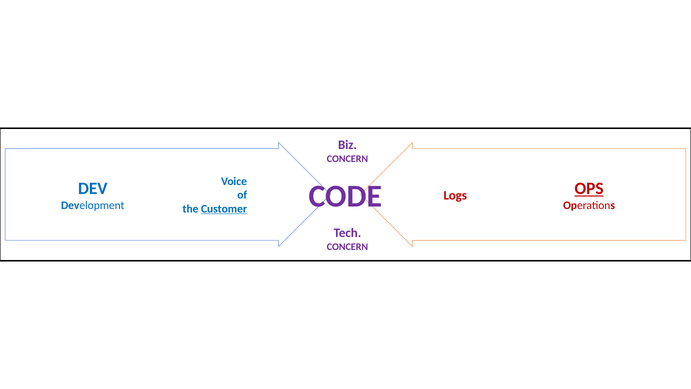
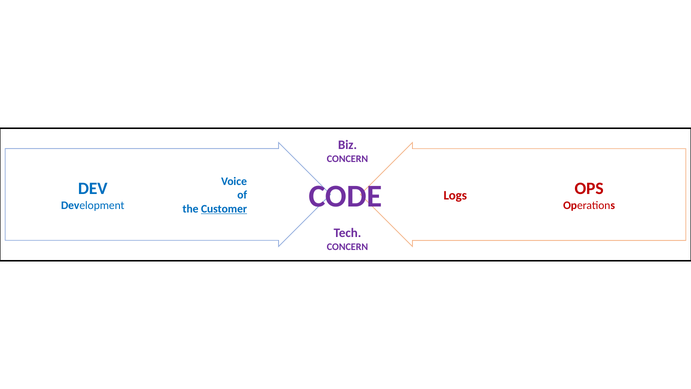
OPS underline: present -> none
